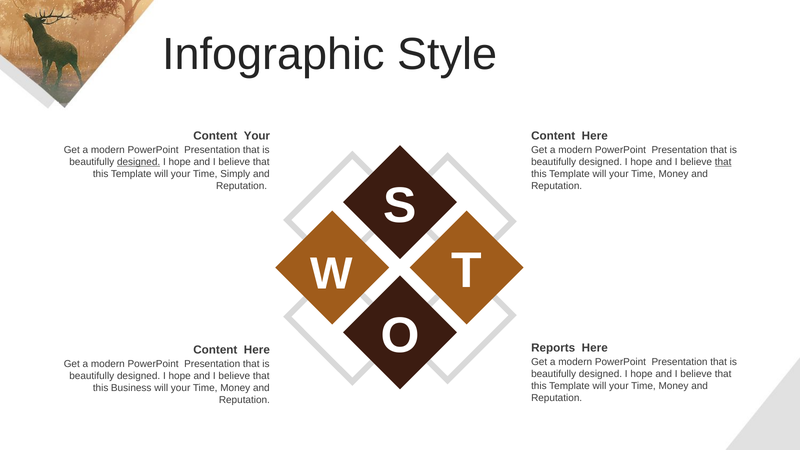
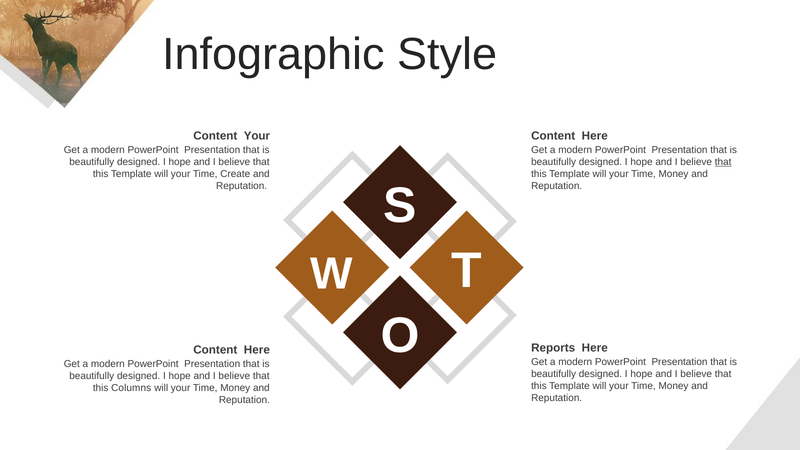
designed at (139, 162) underline: present -> none
Simply: Simply -> Create
Business: Business -> Columns
